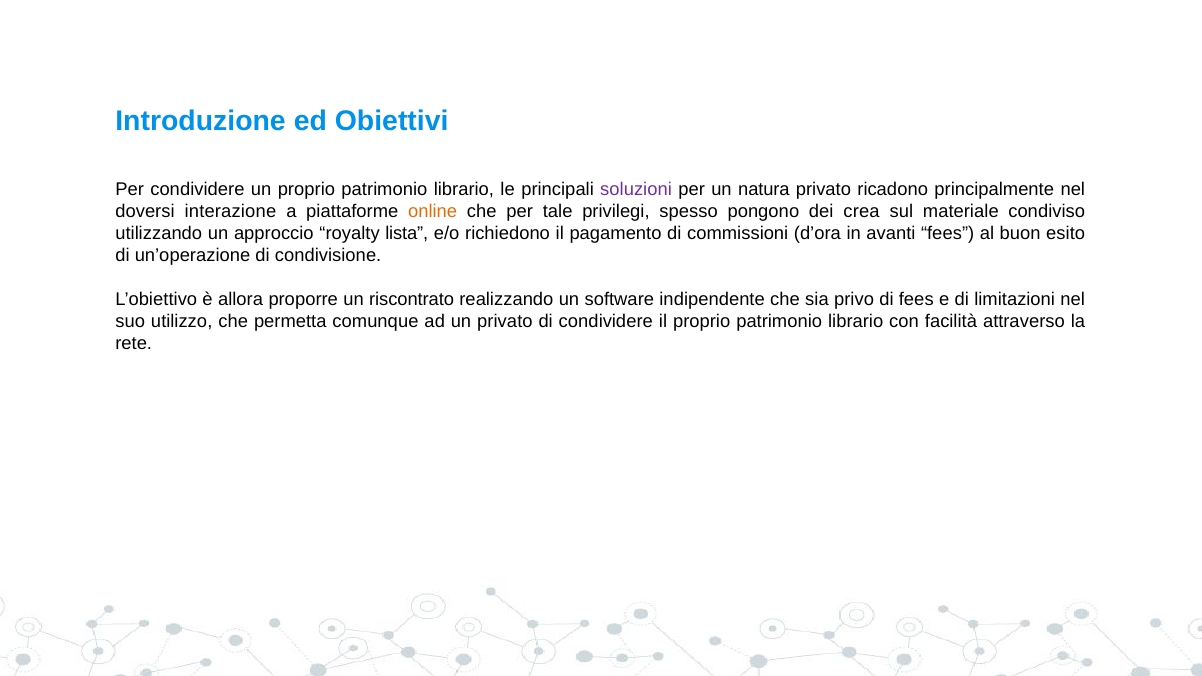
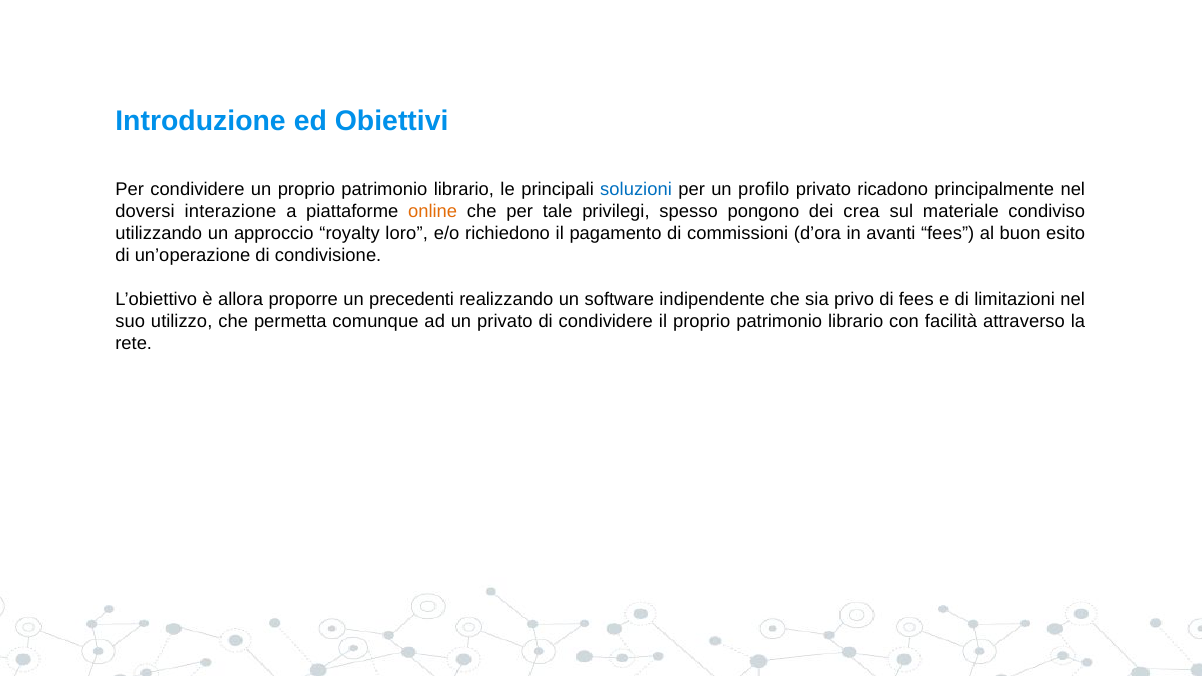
soluzioni colour: purple -> blue
natura: natura -> profilo
lista: lista -> loro
riscontrato: riscontrato -> precedenti
